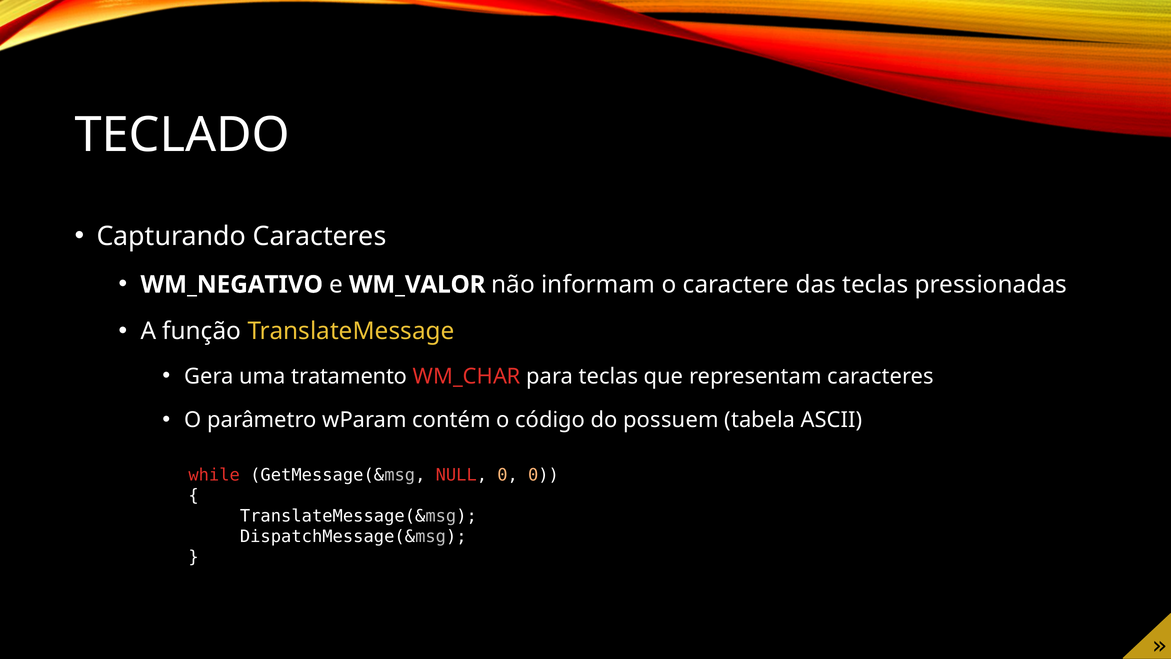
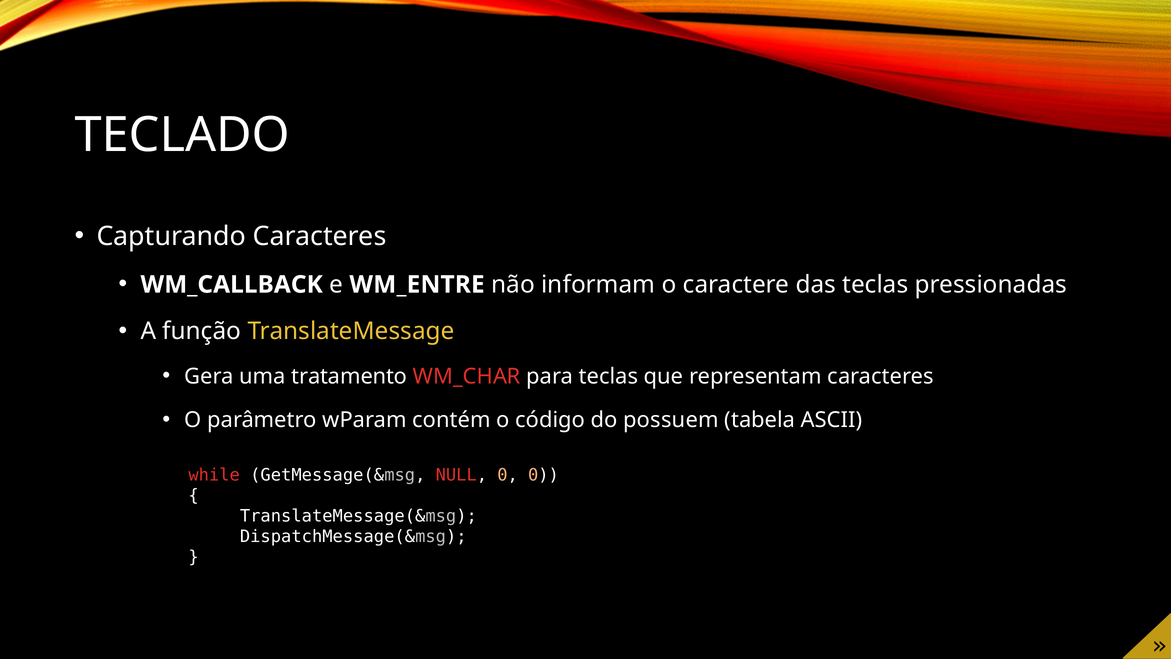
WM_NEGATIVO: WM_NEGATIVO -> WM_CALLBACK
WM_VALOR: WM_VALOR -> WM_ENTRE
